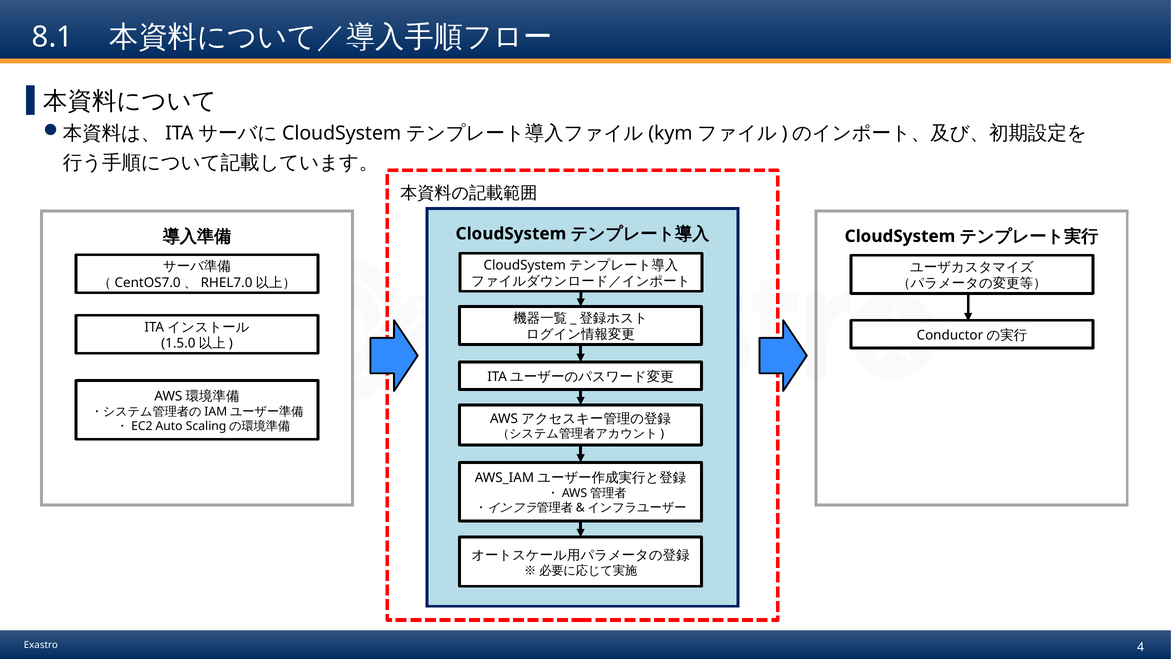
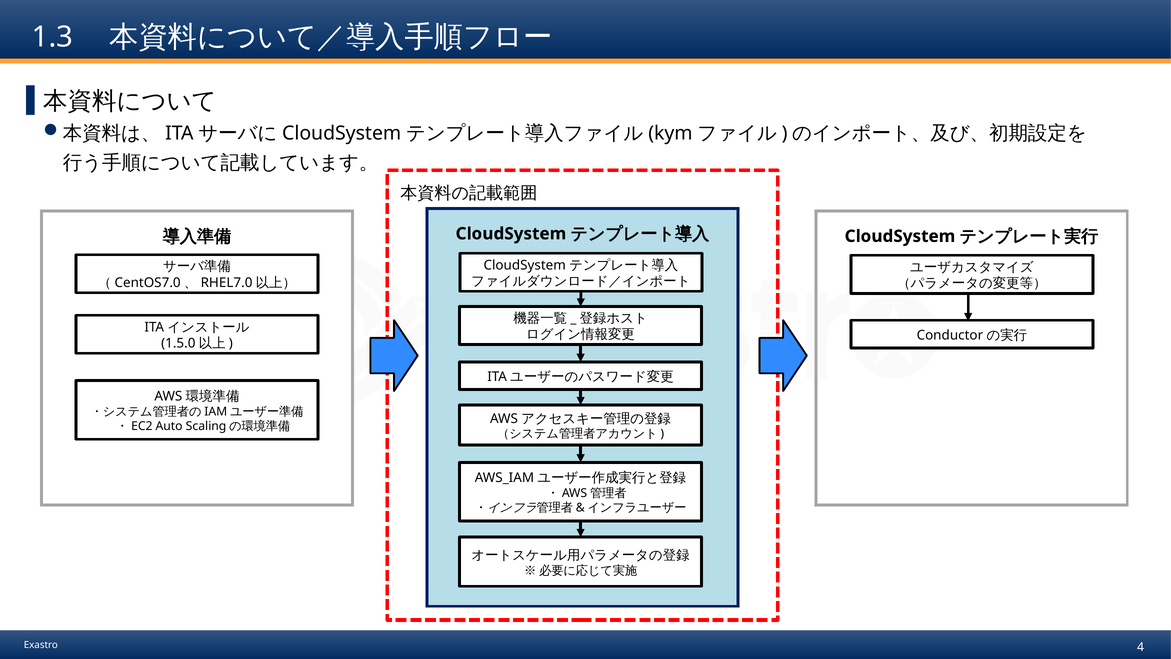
8.1: 8.1 -> 1.3
